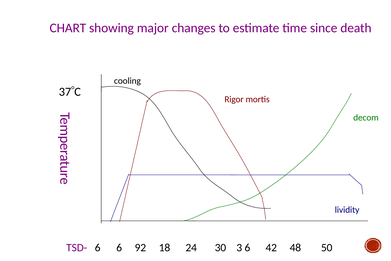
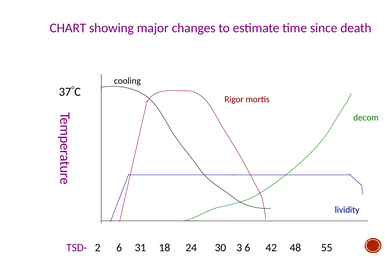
TSD- 6: 6 -> 2
92: 92 -> 31
50: 50 -> 55
